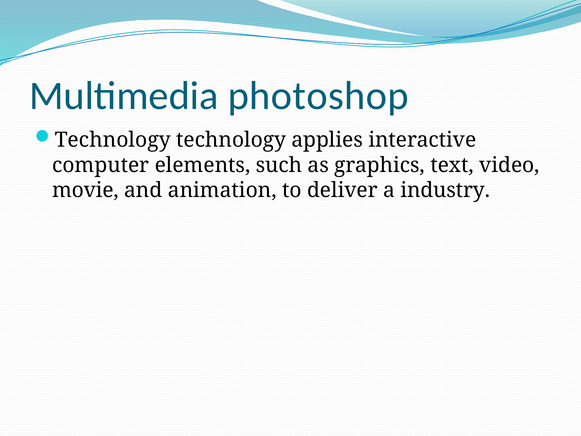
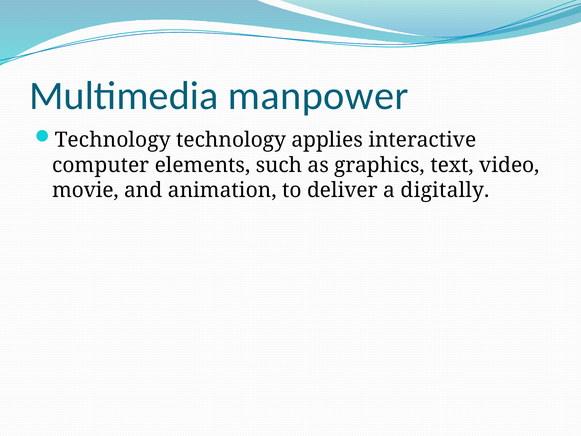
photoshop: photoshop -> manpower
industry: industry -> digitally
